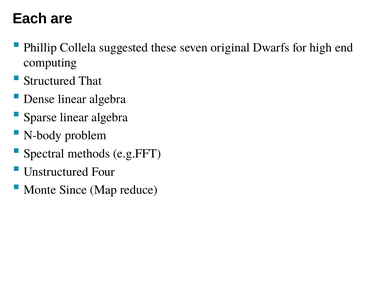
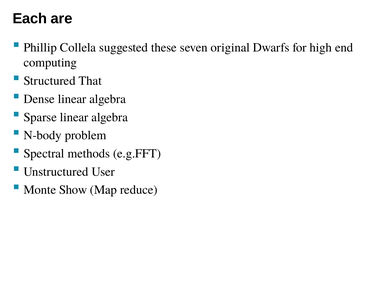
Four: Four -> User
Since: Since -> Show
